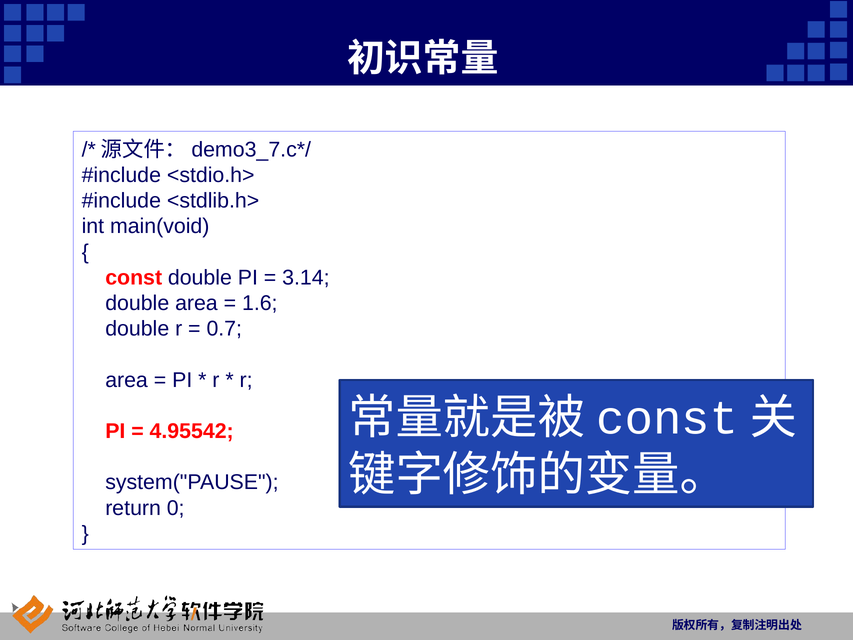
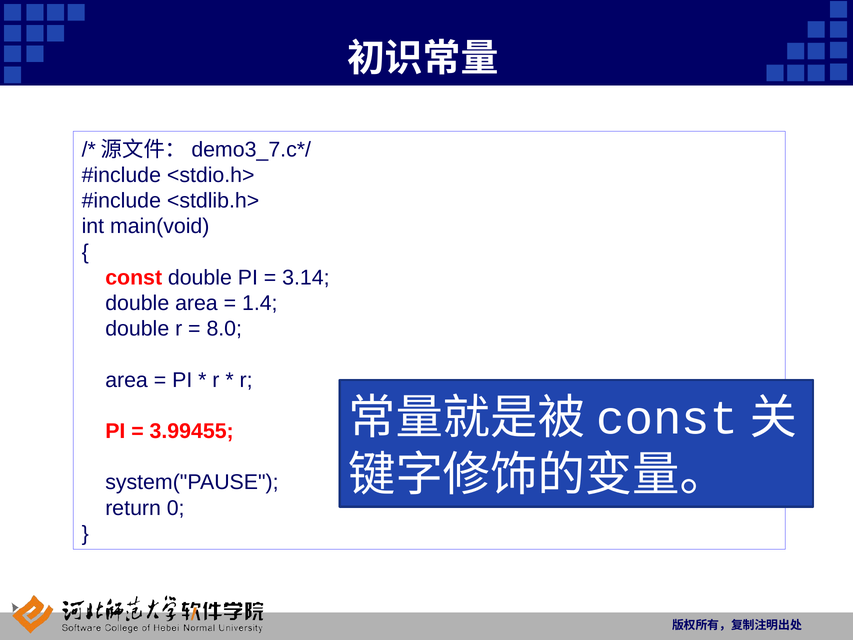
1.6: 1.6 -> 1.4
0.7: 0.7 -> 8.0
4.95542: 4.95542 -> 3.99455
